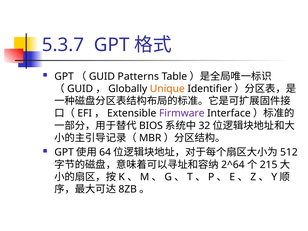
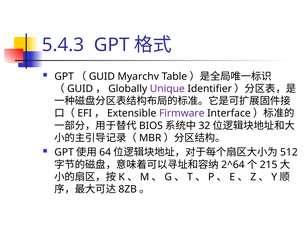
5.3.7: 5.3.7 -> 5.4.3
Patterns: Patterns -> Myarchv
Unique colour: orange -> purple
